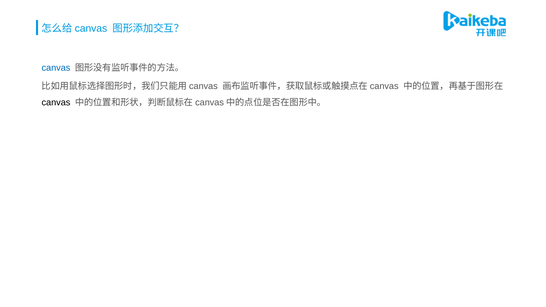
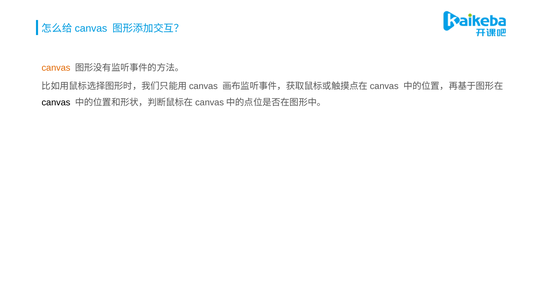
canvas at (56, 68) colour: blue -> orange
